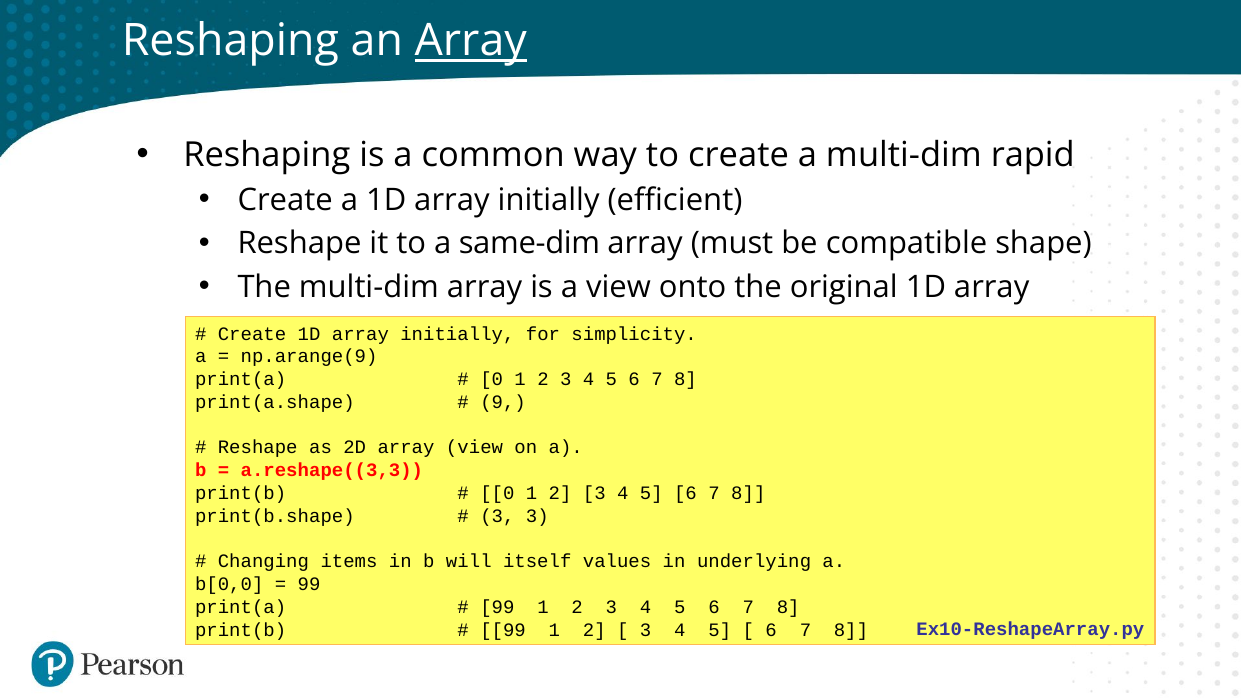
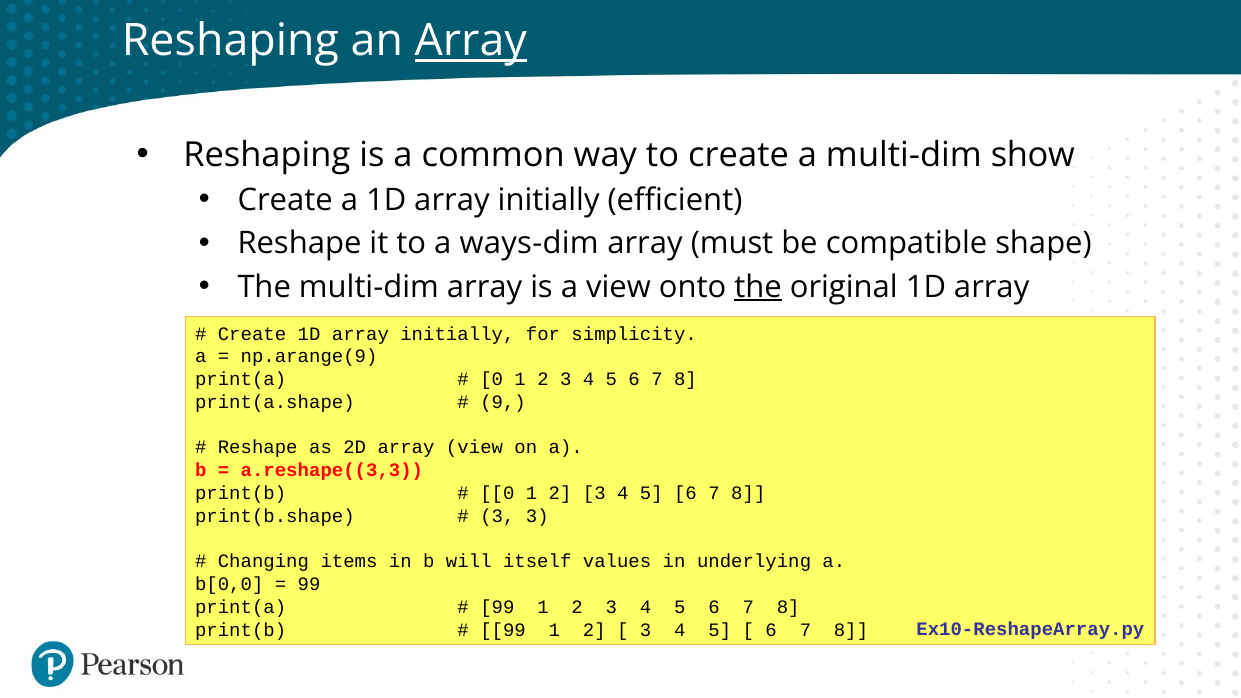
rapid: rapid -> show
same-dim: same-dim -> ways-dim
the at (758, 287) underline: none -> present
